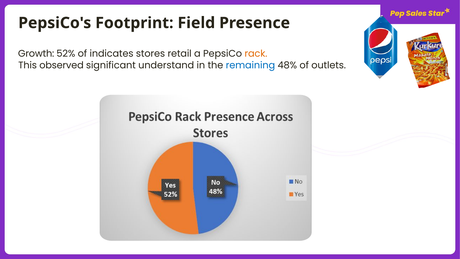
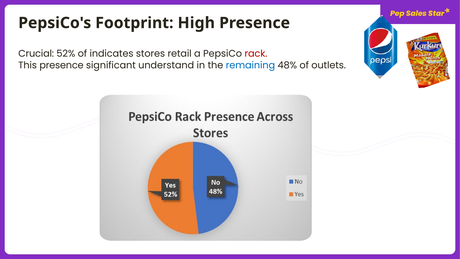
Field: Field -> High
Growth: Growth -> Crucial
rack colour: orange -> red
This observed: observed -> presence
